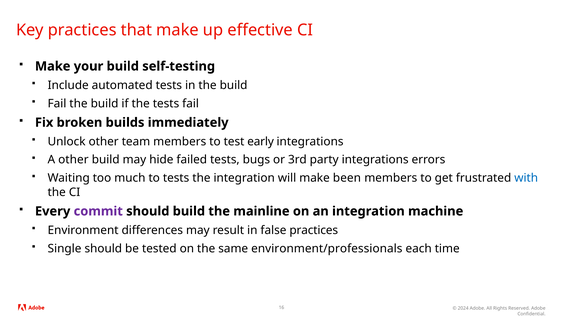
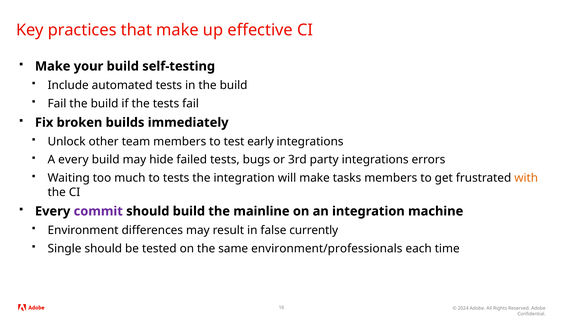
A other: other -> every
been: been -> tasks
with colour: blue -> orange
false practices: practices -> currently
